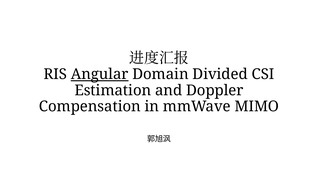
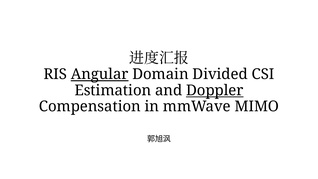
Doppler underline: none -> present
